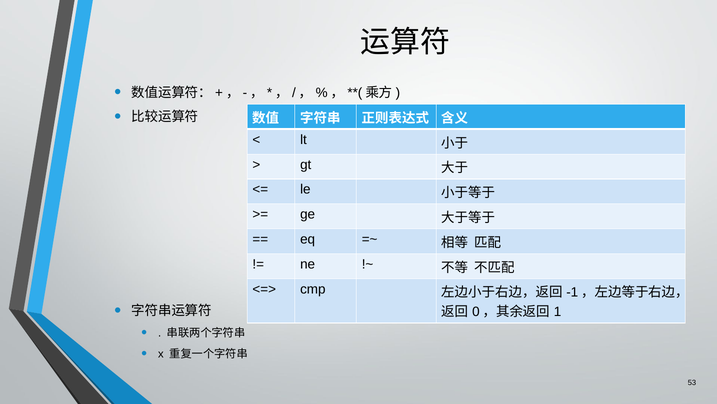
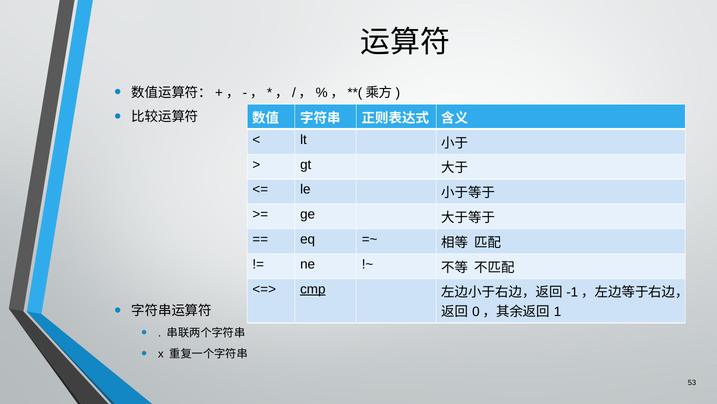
cmp underline: none -> present
